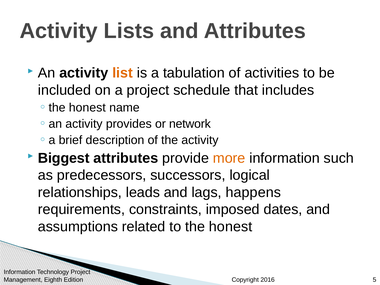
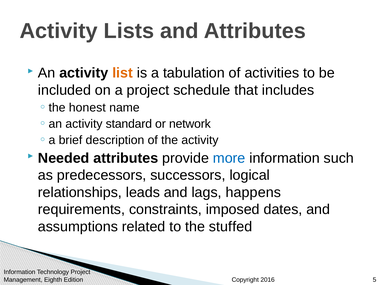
provides: provides -> standard
Biggest: Biggest -> Needed
more colour: orange -> blue
the honest: honest -> stuffed
